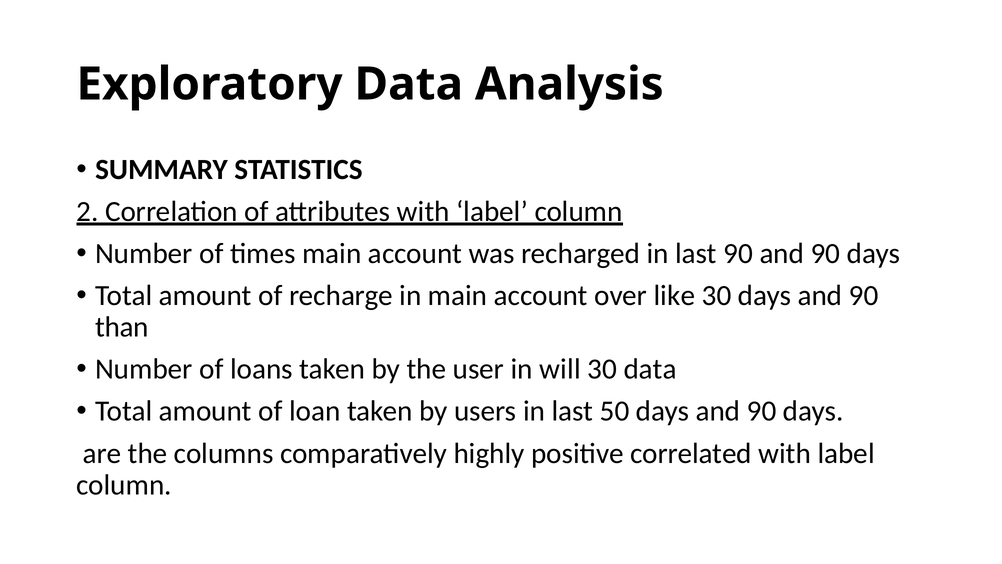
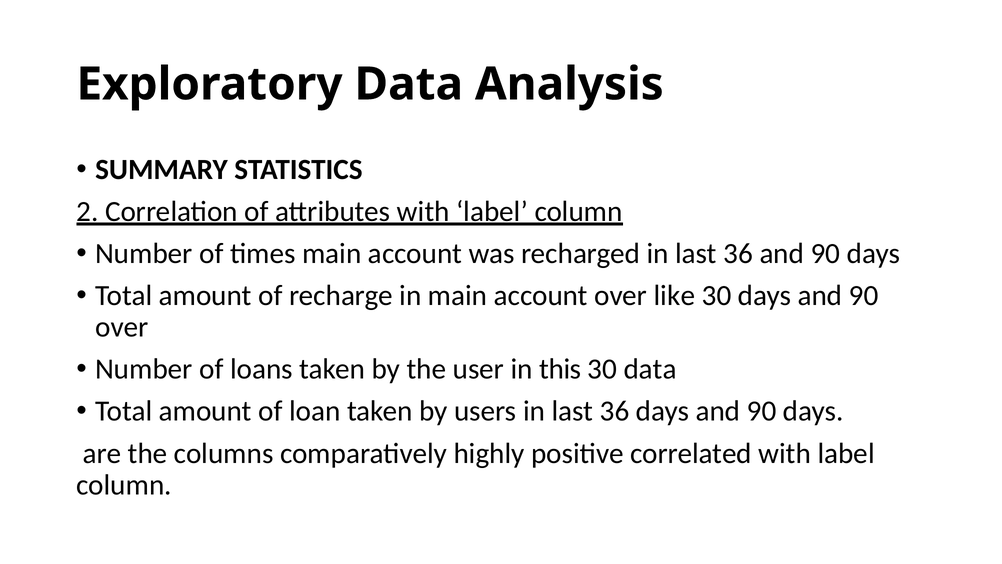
recharged in last 90: 90 -> 36
than at (122, 327): than -> over
will: will -> this
users in last 50: 50 -> 36
